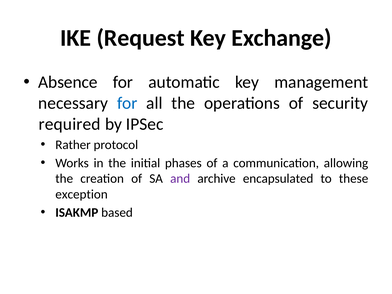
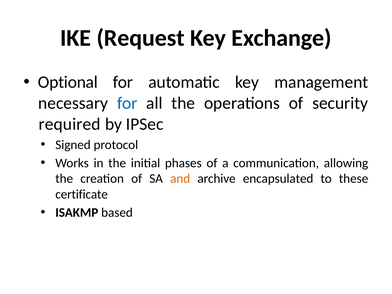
Absence: Absence -> Optional
Rather: Rather -> Signed
and colour: purple -> orange
exception: exception -> certificate
